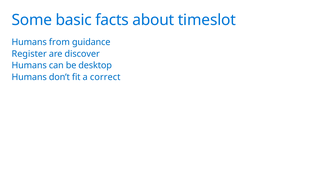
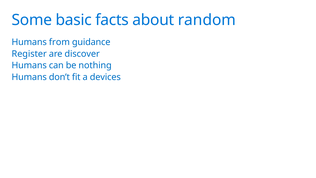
timeslot: timeslot -> random
desktop: desktop -> nothing
correct: correct -> devices
